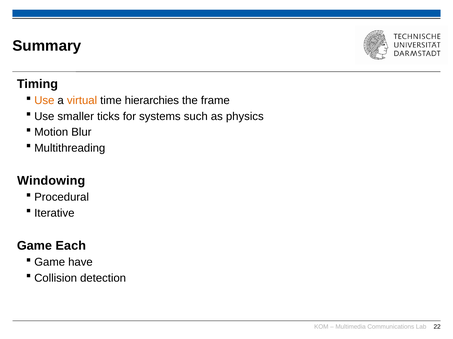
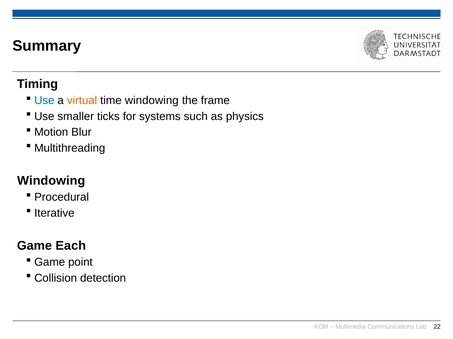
Use at (44, 101) colour: orange -> blue
time hierarchies: hierarchies -> windowing
have: have -> point
